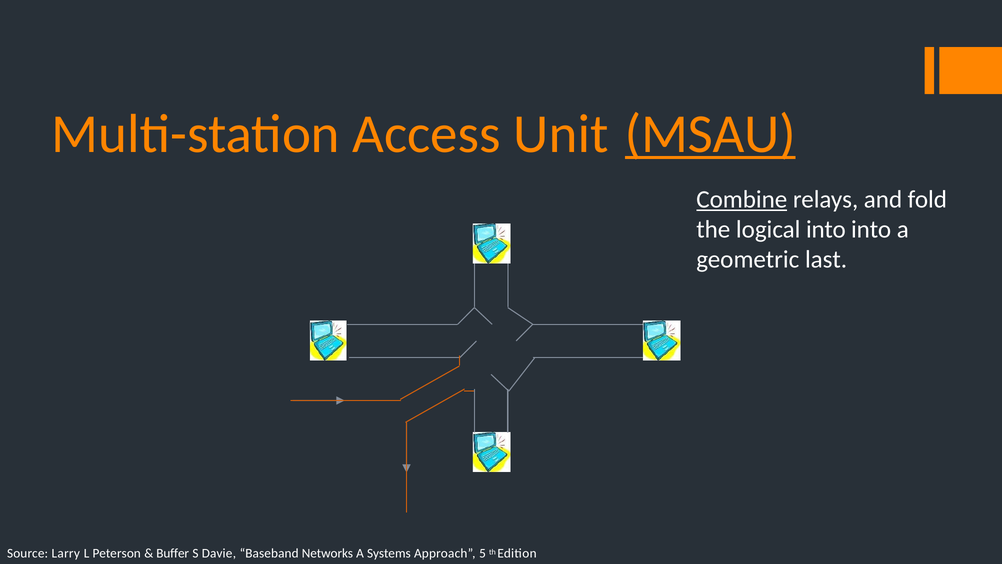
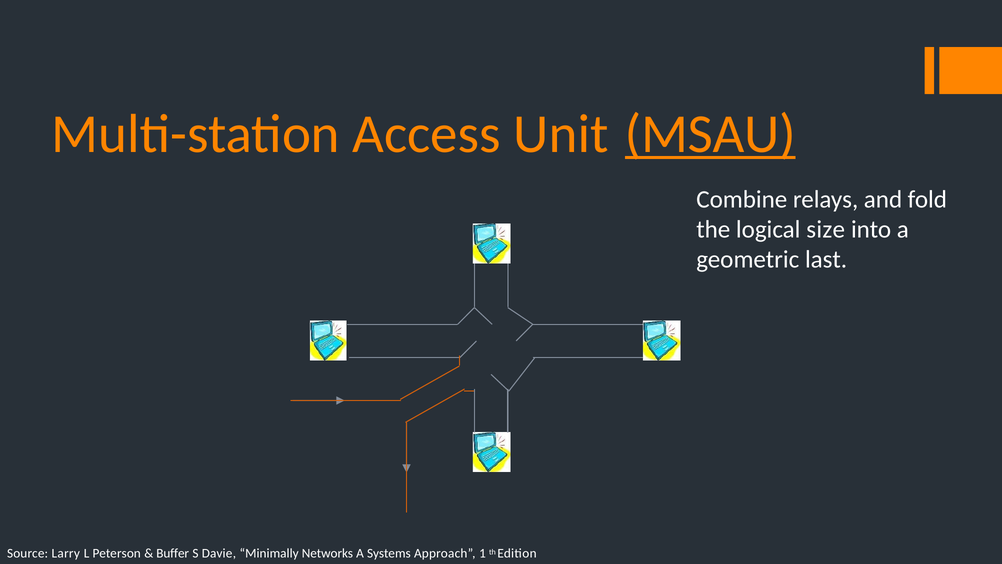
Combine underline: present -> none
logical into: into -> size
Baseband: Baseband -> Minimally
5: 5 -> 1
